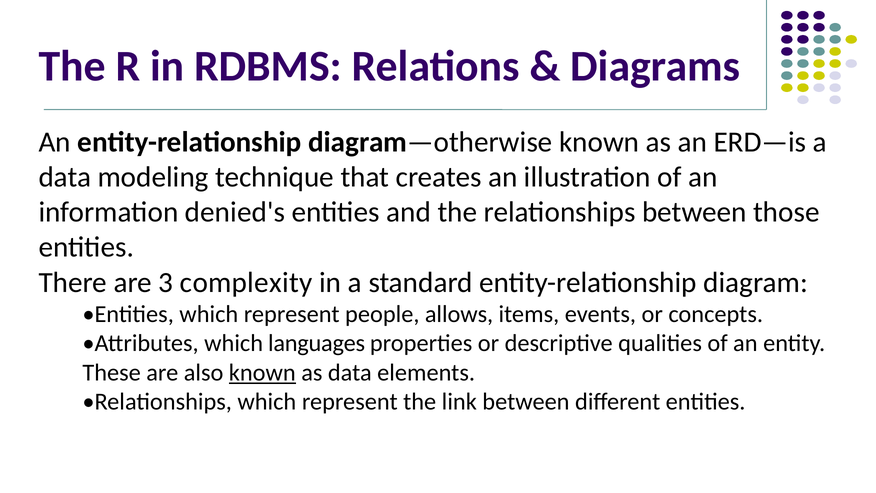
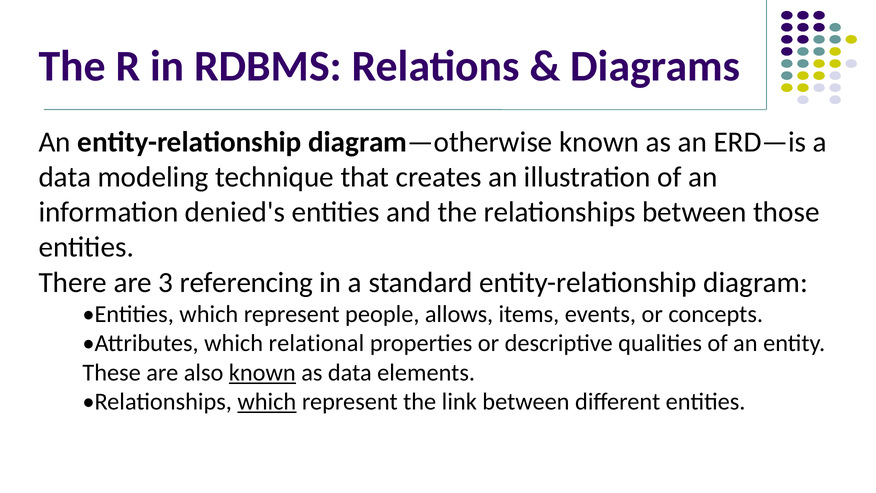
complexity: complexity -> referencing
languages: languages -> relational
which at (267, 402) underline: none -> present
